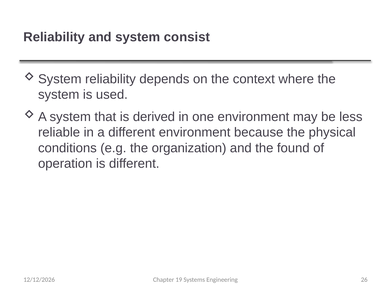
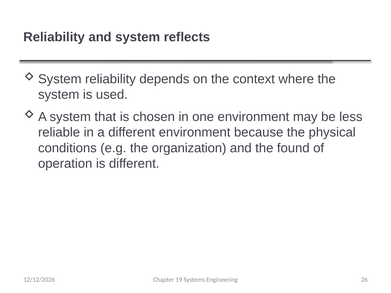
consist: consist -> reflects
derived: derived -> chosen
